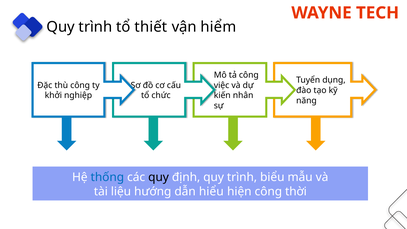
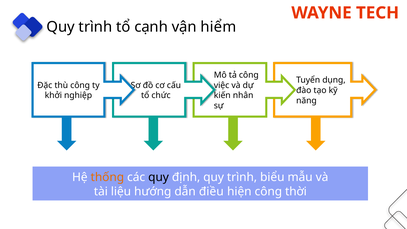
thiết: thiết -> cạnh
thống colour: blue -> orange
hiểu: hiểu -> điều
